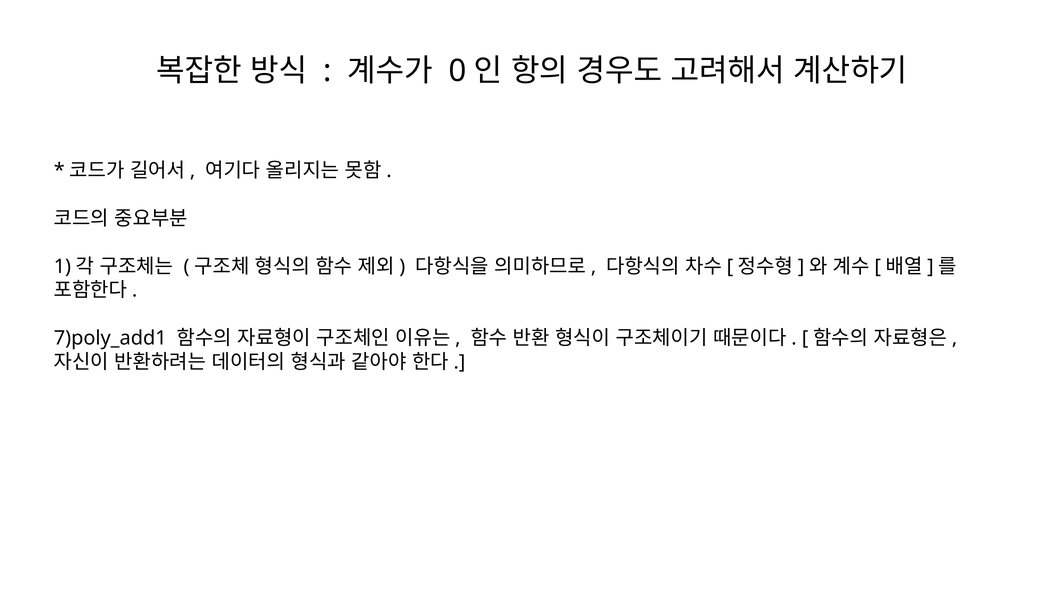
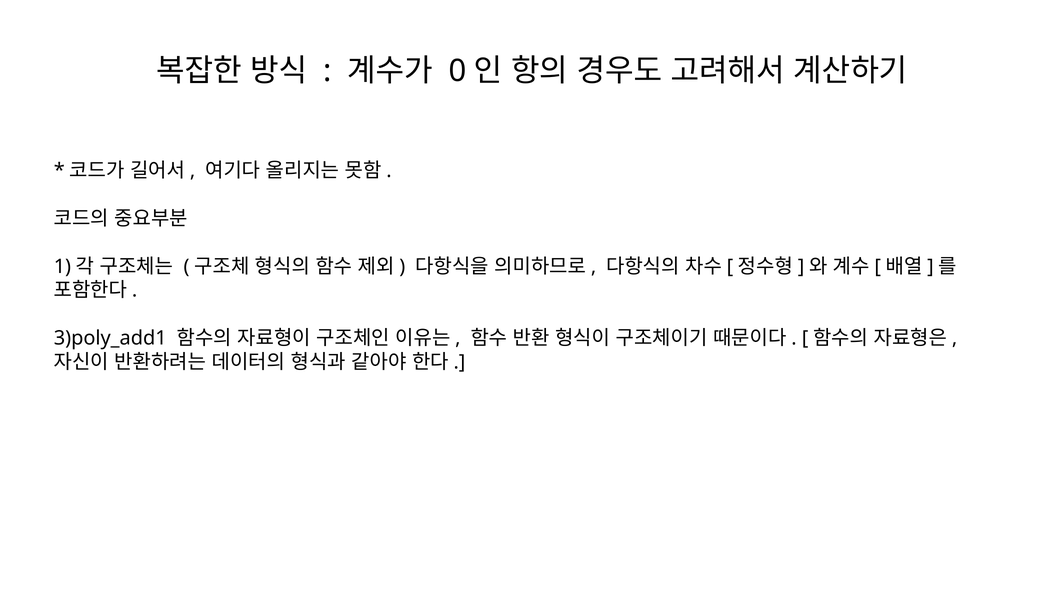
7)poly_add1: 7)poly_add1 -> 3)poly_add1
